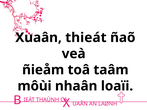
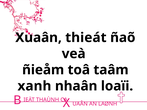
môùi: môùi -> xanh
